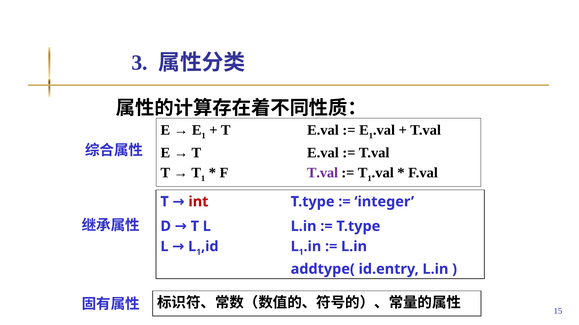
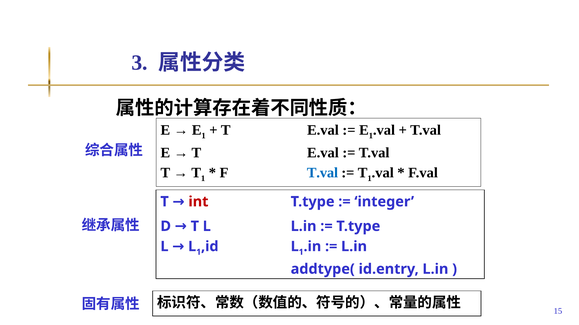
T.val at (322, 173) colour: purple -> blue
